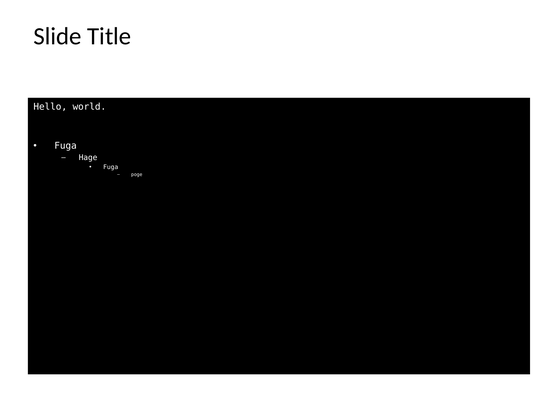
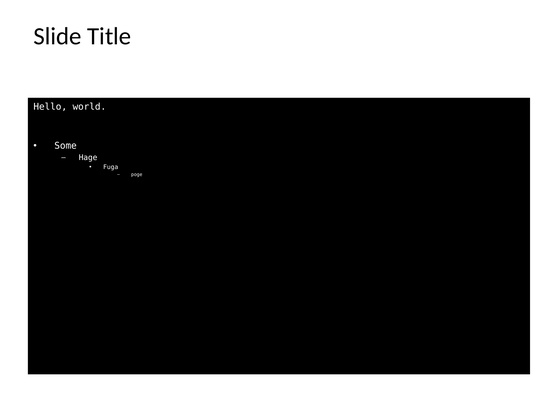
Fuga at (66, 146): Fuga -> Some
